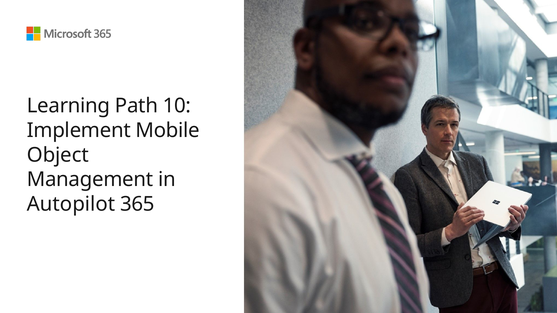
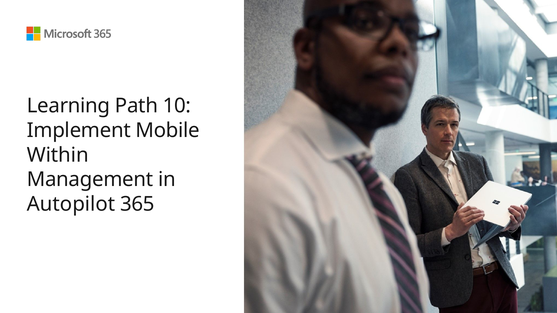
Object: Object -> Within
